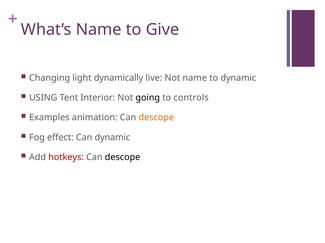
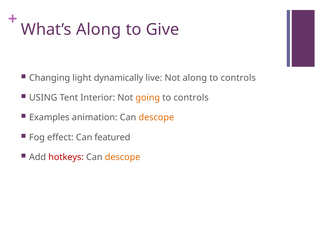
What’s Name: Name -> Along
Not name: name -> along
dynamic at (238, 78): dynamic -> controls
going colour: black -> orange
Can dynamic: dynamic -> featured
descope at (123, 158) colour: black -> orange
